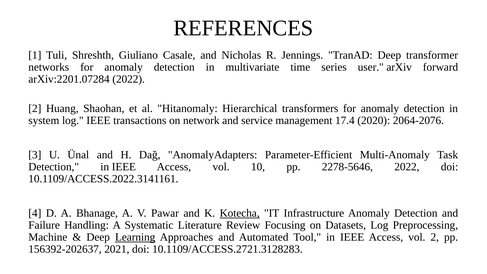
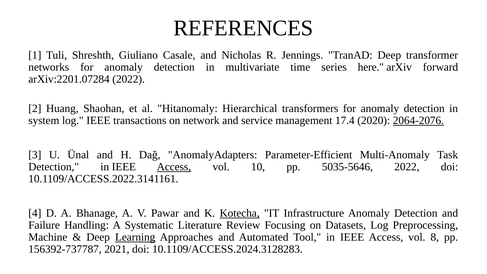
user: user -> here
2064-2076 underline: none -> present
Access at (174, 167) underline: none -> present
2278-5646: 2278-5646 -> 5035-5646
vol 2: 2 -> 8
156392-202637: 156392-202637 -> 156392-737787
10.1109/ACCESS.2721.3128283: 10.1109/ACCESS.2721.3128283 -> 10.1109/ACCESS.2024.3128283
